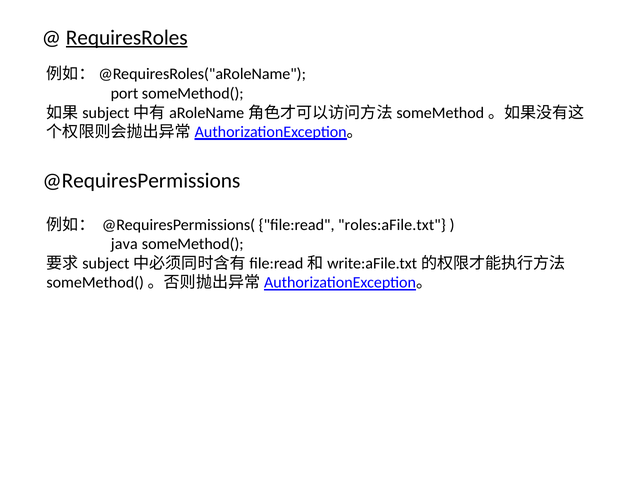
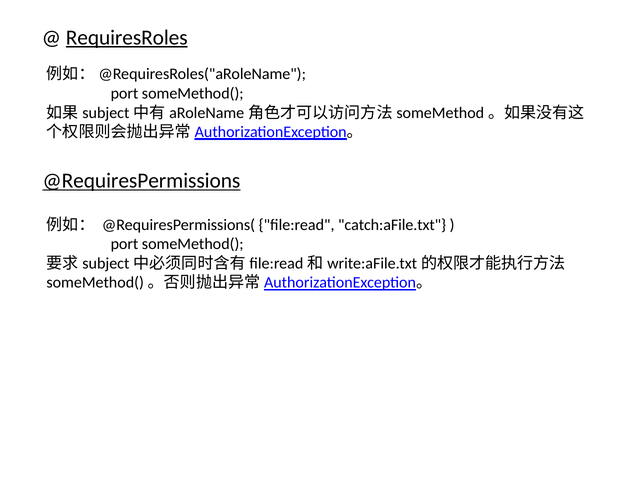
@RequiresPermissions underline: none -> present
roles:aFile.txt: roles:aFile.txt -> catch:aFile.txt
java at (124, 244): java -> port
